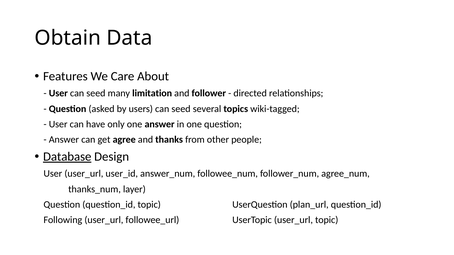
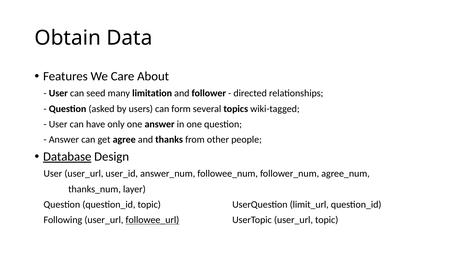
users can seed: seed -> form
plan_url: plan_url -> limit_url
followee_url underline: none -> present
